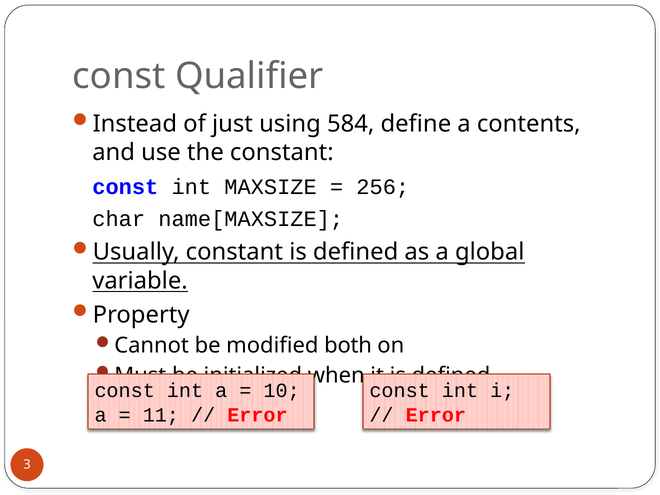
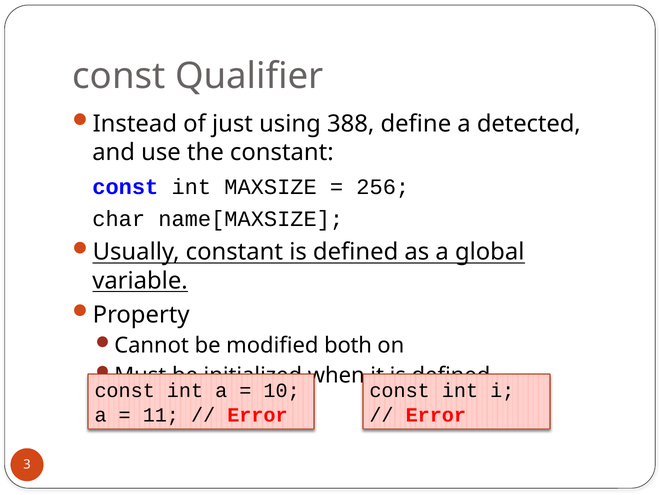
584: 584 -> 388
contents: contents -> detected
